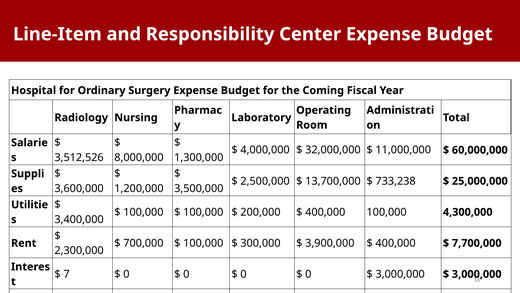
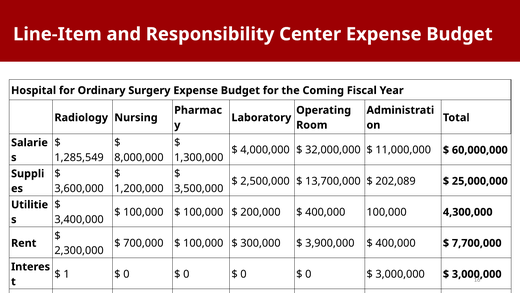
3,512,526: 3,512,526 -> 1,285,549
733,238: 733,238 -> 202,089
7: 7 -> 1
